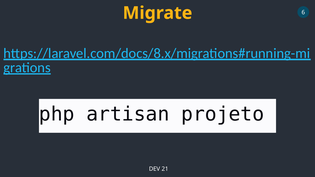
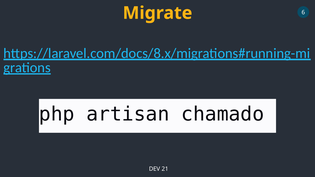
projeto: projeto -> chamado
